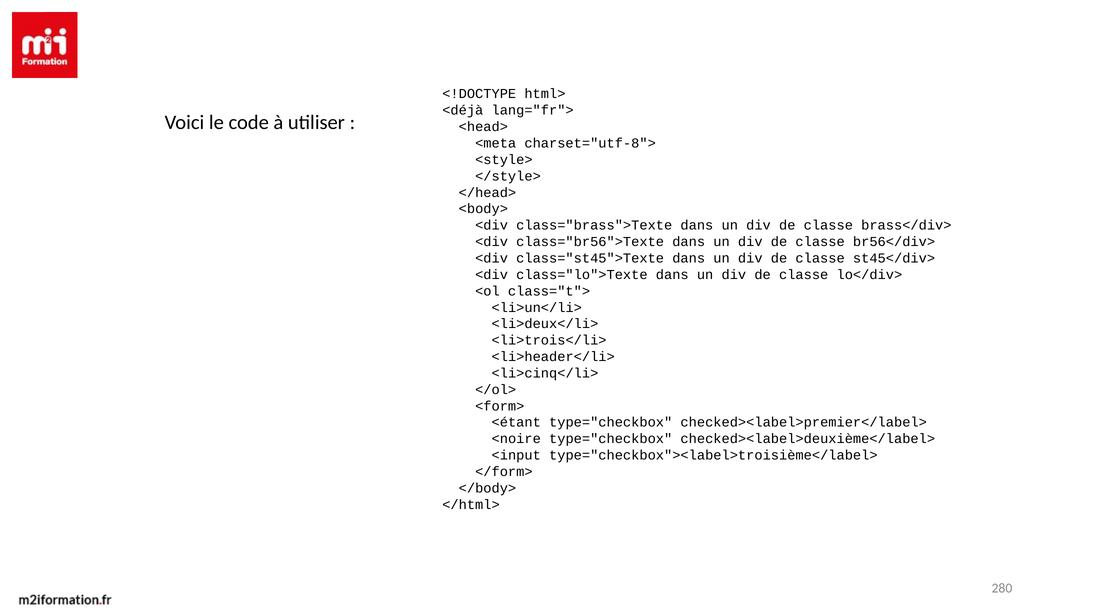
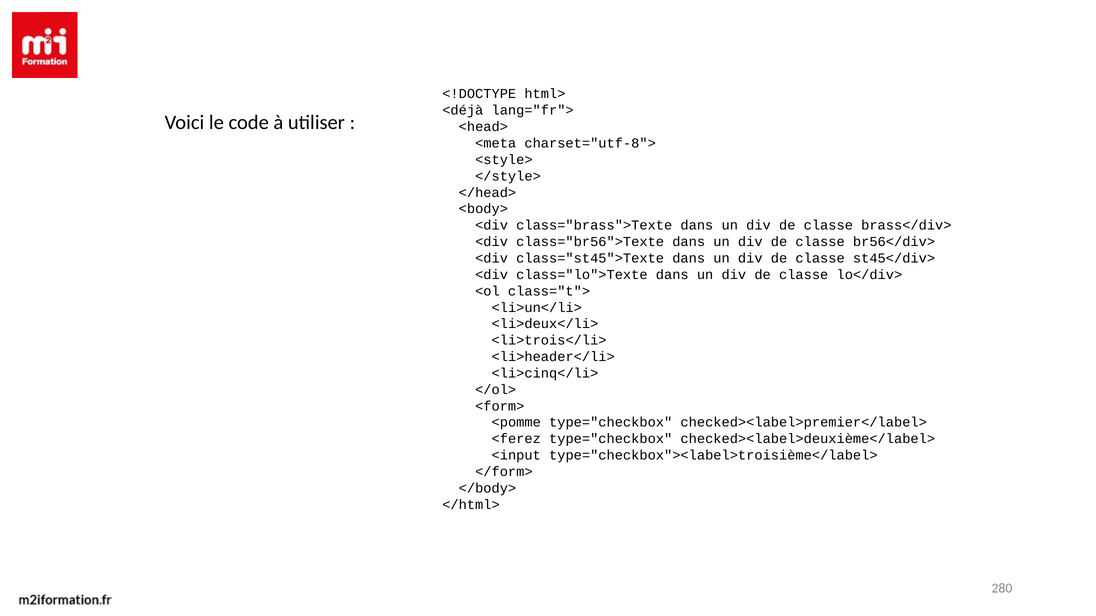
<étant: <étant -> <pomme
<noire: <noire -> <ferez
